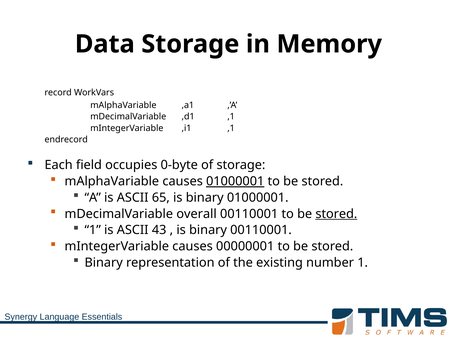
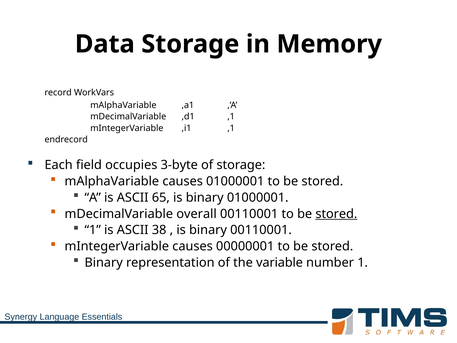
0-byte: 0-byte -> 3-byte
01000001 at (235, 181) underline: present -> none
43: 43 -> 38
existing: existing -> variable
